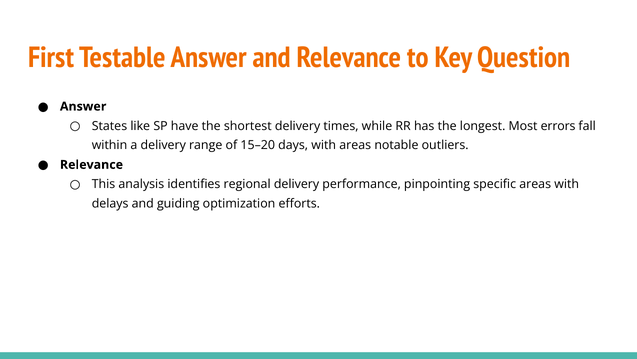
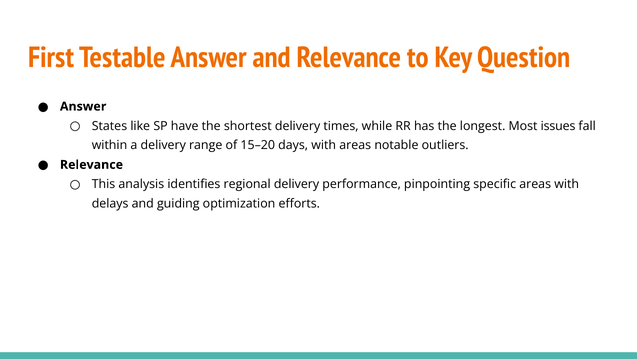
errors: errors -> issues
